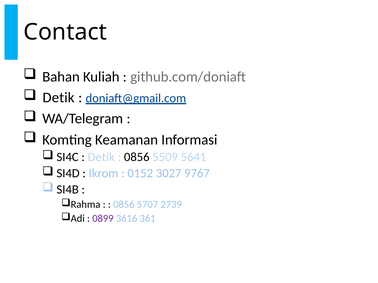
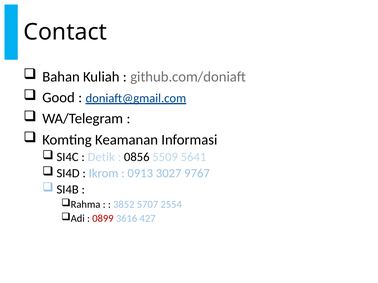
Detik at (59, 98): Detik -> Good
0152: 0152 -> 0913
0856 at (124, 205): 0856 -> 3852
2739: 2739 -> 2554
0899 colour: purple -> red
361: 361 -> 427
